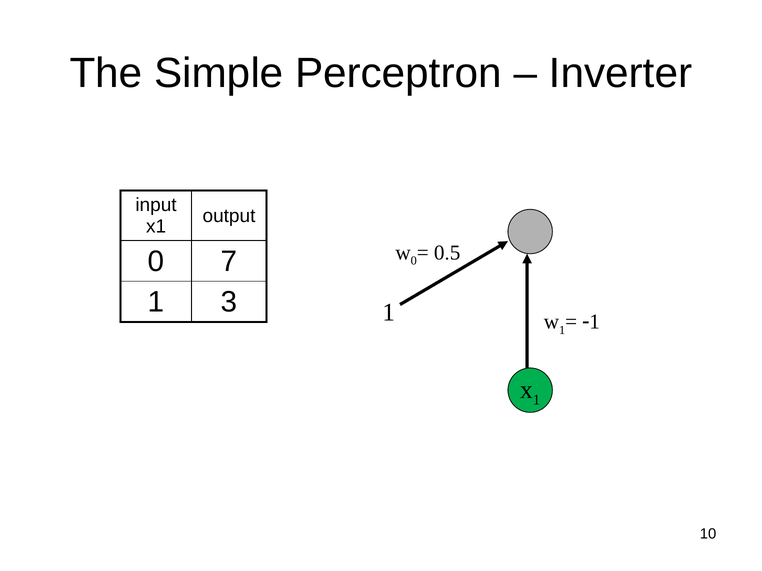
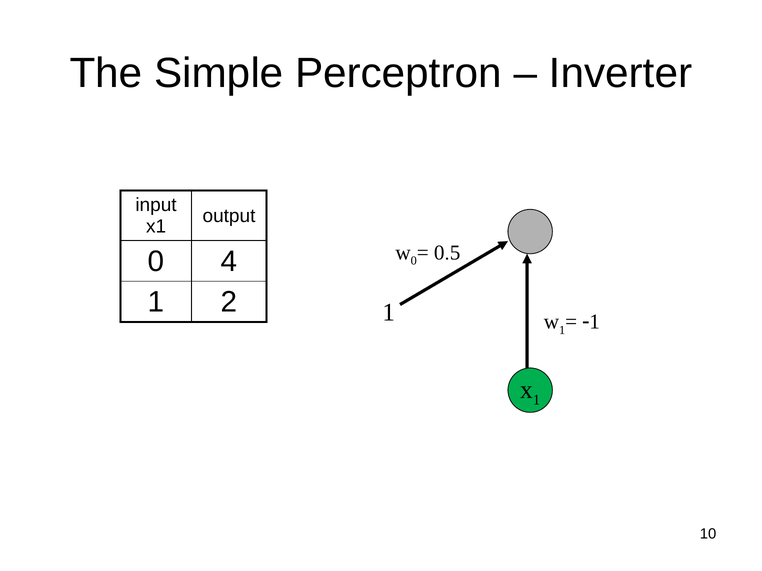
7: 7 -> 4
3: 3 -> 2
